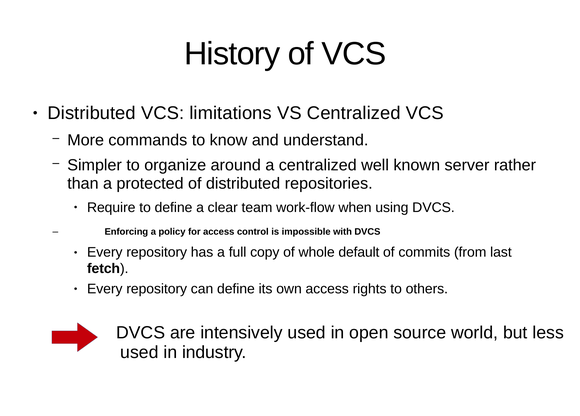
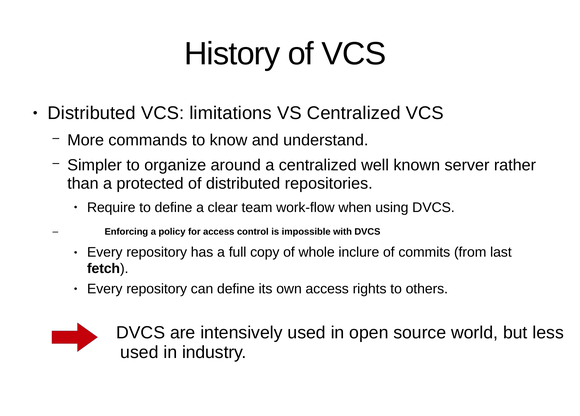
default: default -> inclure
